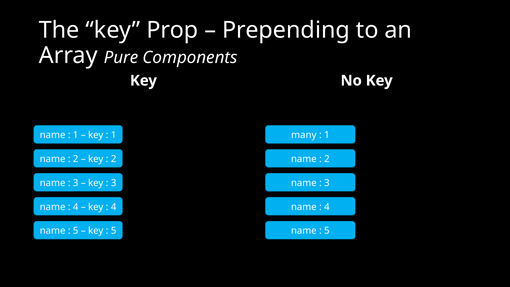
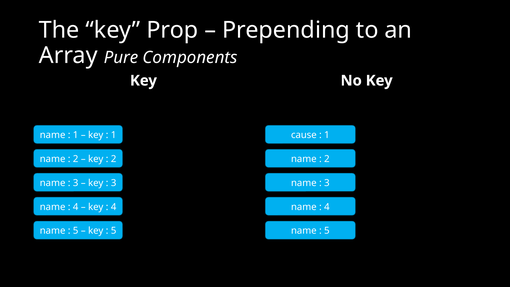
many: many -> cause
